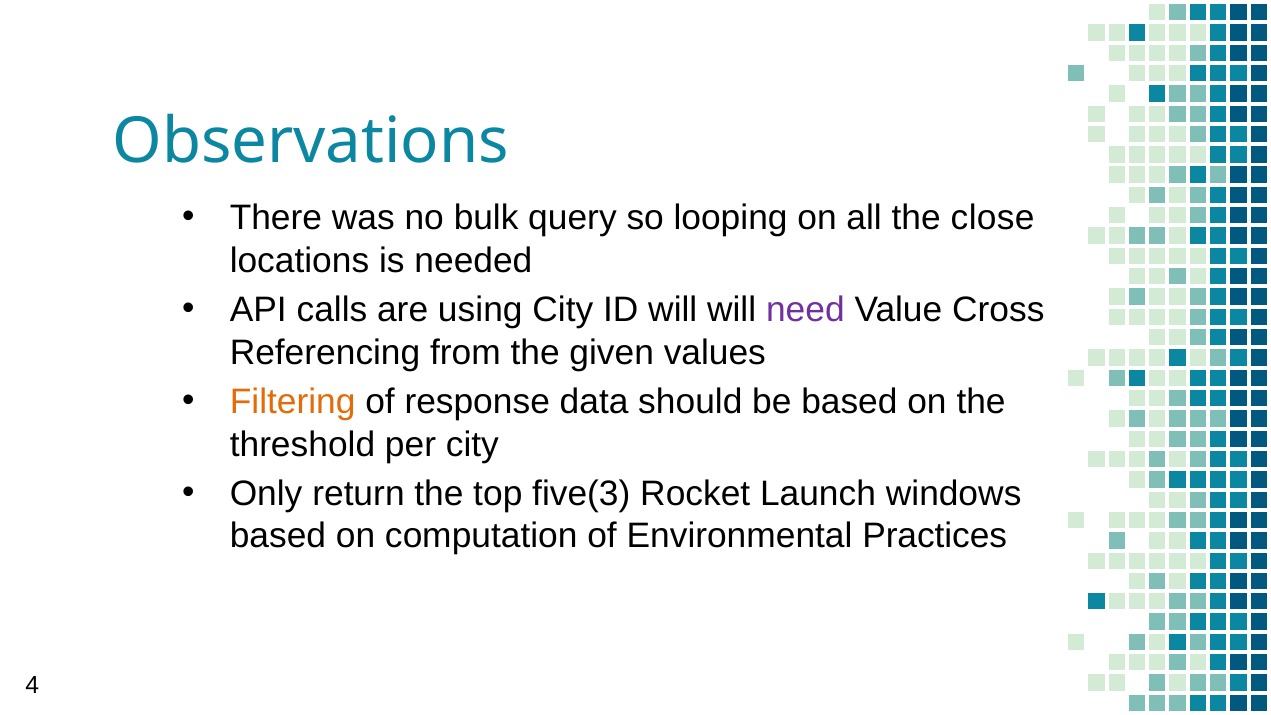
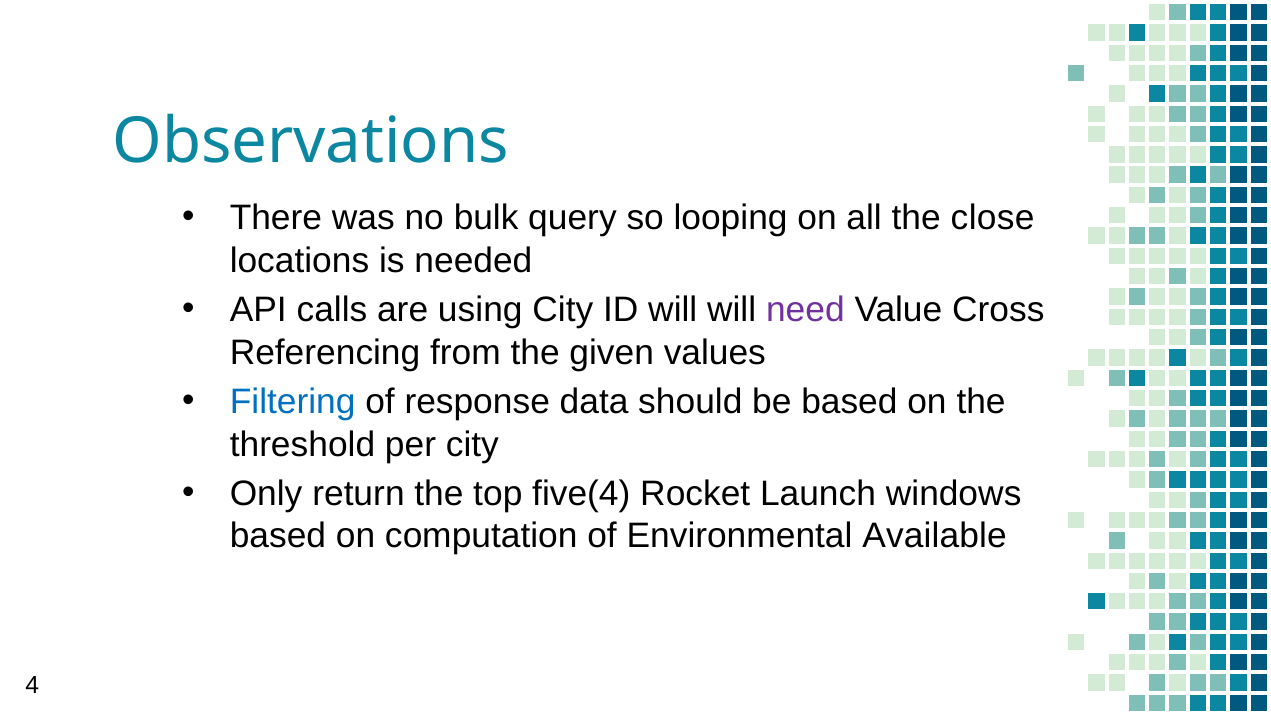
Filtering colour: orange -> blue
five(3: five(3 -> five(4
Practices: Practices -> Available
